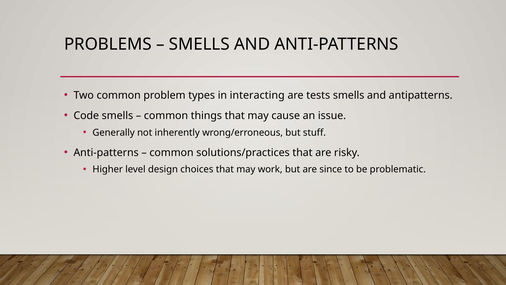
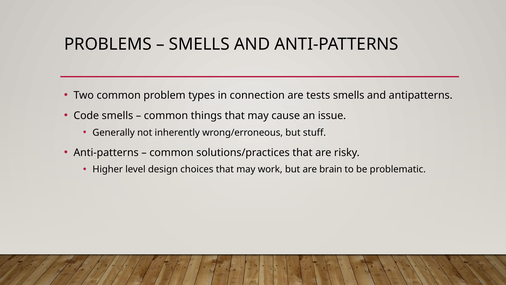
interacting: interacting -> connection
since: since -> brain
